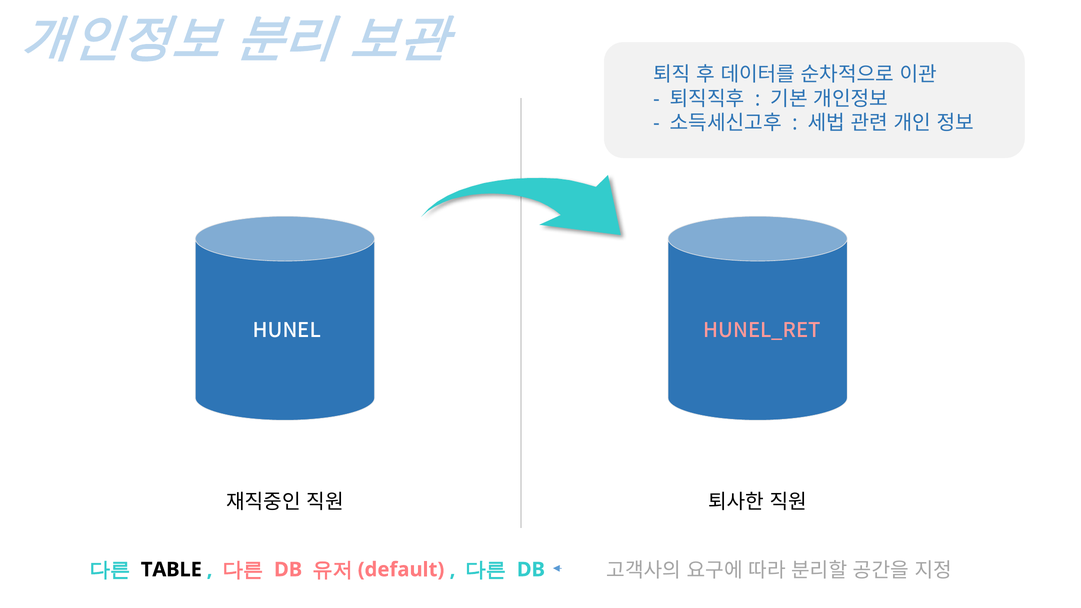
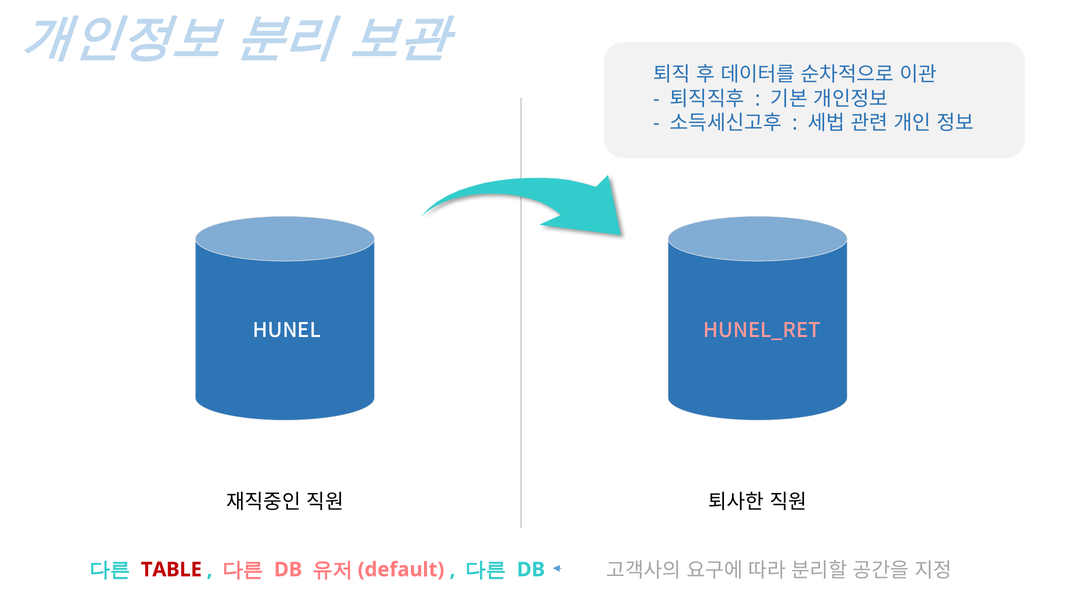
TABLE colour: black -> red
